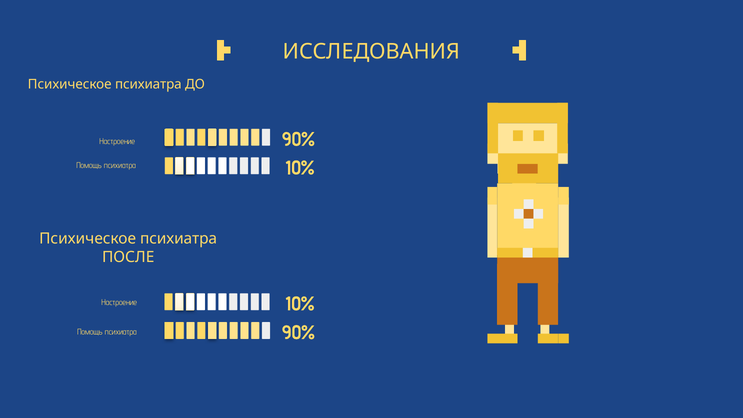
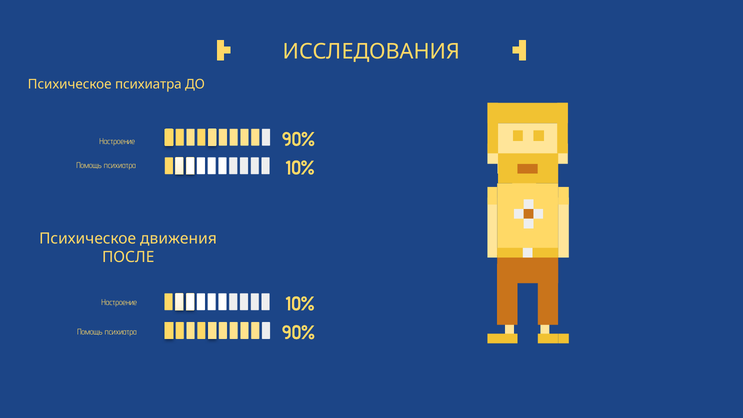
психиатра at (179, 239): психиатра -> движения
